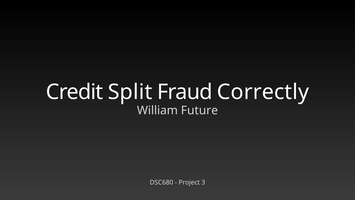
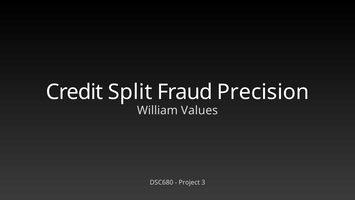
Correctly: Correctly -> Precision
Future: Future -> Values
